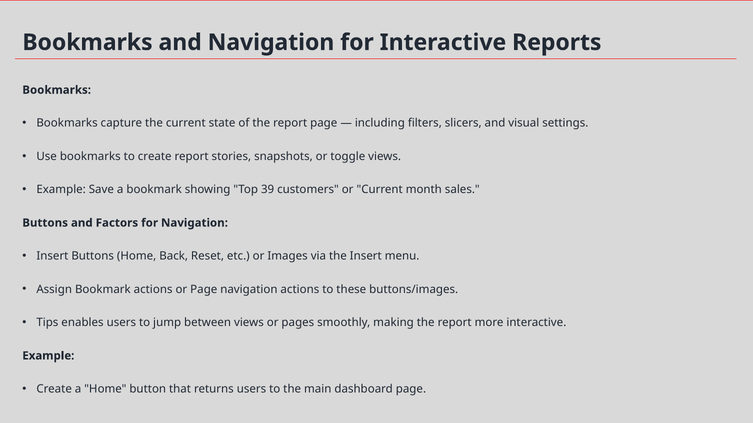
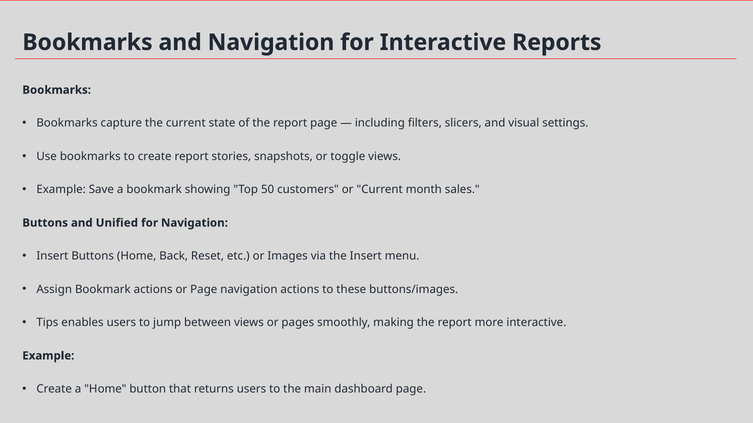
39: 39 -> 50
Factors: Factors -> Unified
